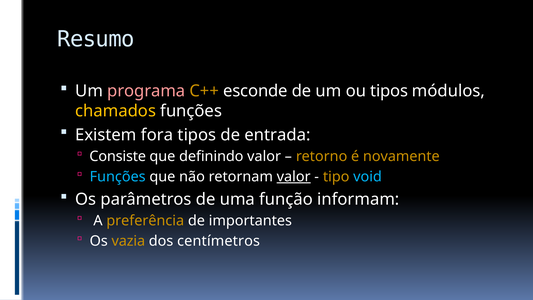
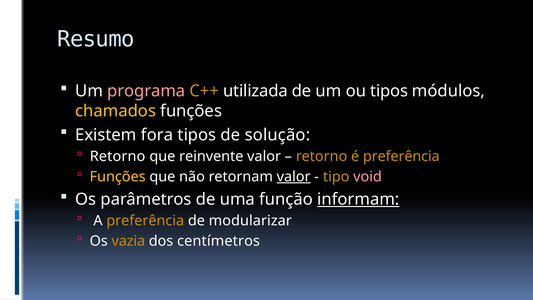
esconde: esconde -> utilizada
entrada: entrada -> solução
Consiste at (118, 156): Consiste -> Retorno
definindo: definindo -> reinvente
é novamente: novamente -> preferência
Funções at (118, 177) colour: light blue -> yellow
void colour: light blue -> pink
informam underline: none -> present
importantes: importantes -> modularizar
